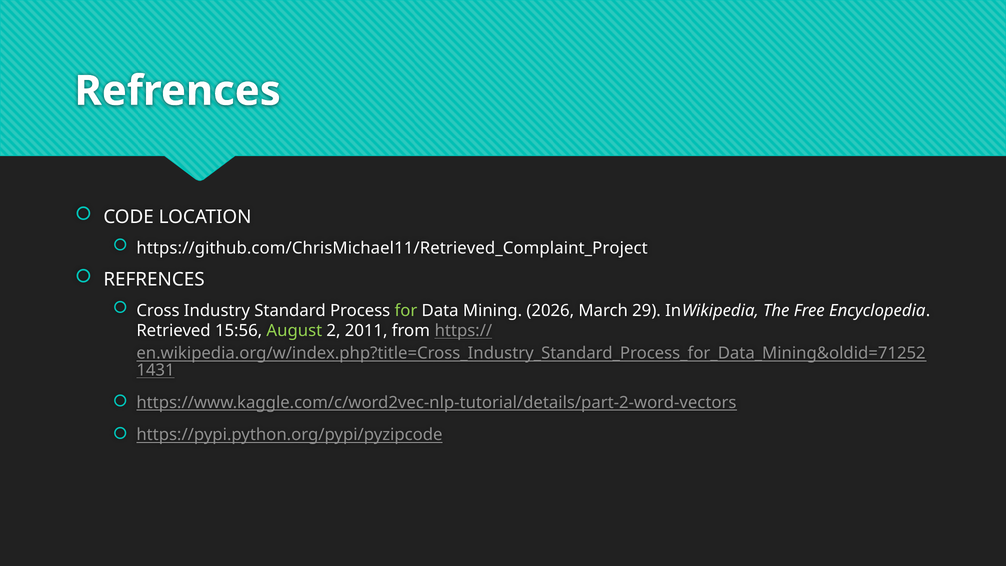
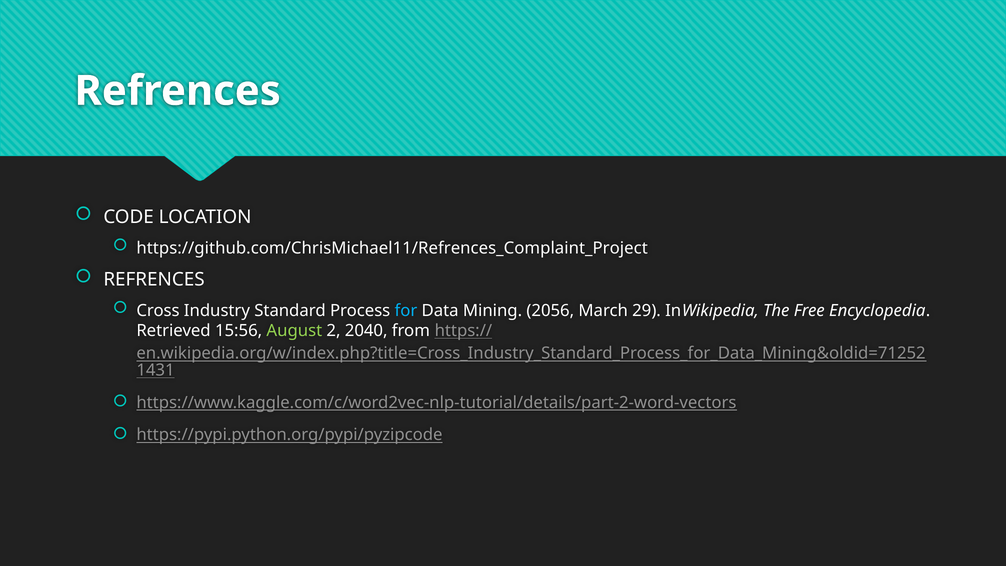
https://github.com/ChrisMichael11/Retrieved_Complaint_Project: https://github.com/ChrisMichael11/Retrieved_Complaint_Project -> https://github.com/ChrisMichael11/Refrences_Complaint_Project
for colour: light green -> light blue
2026: 2026 -> 2056
2011: 2011 -> 2040
